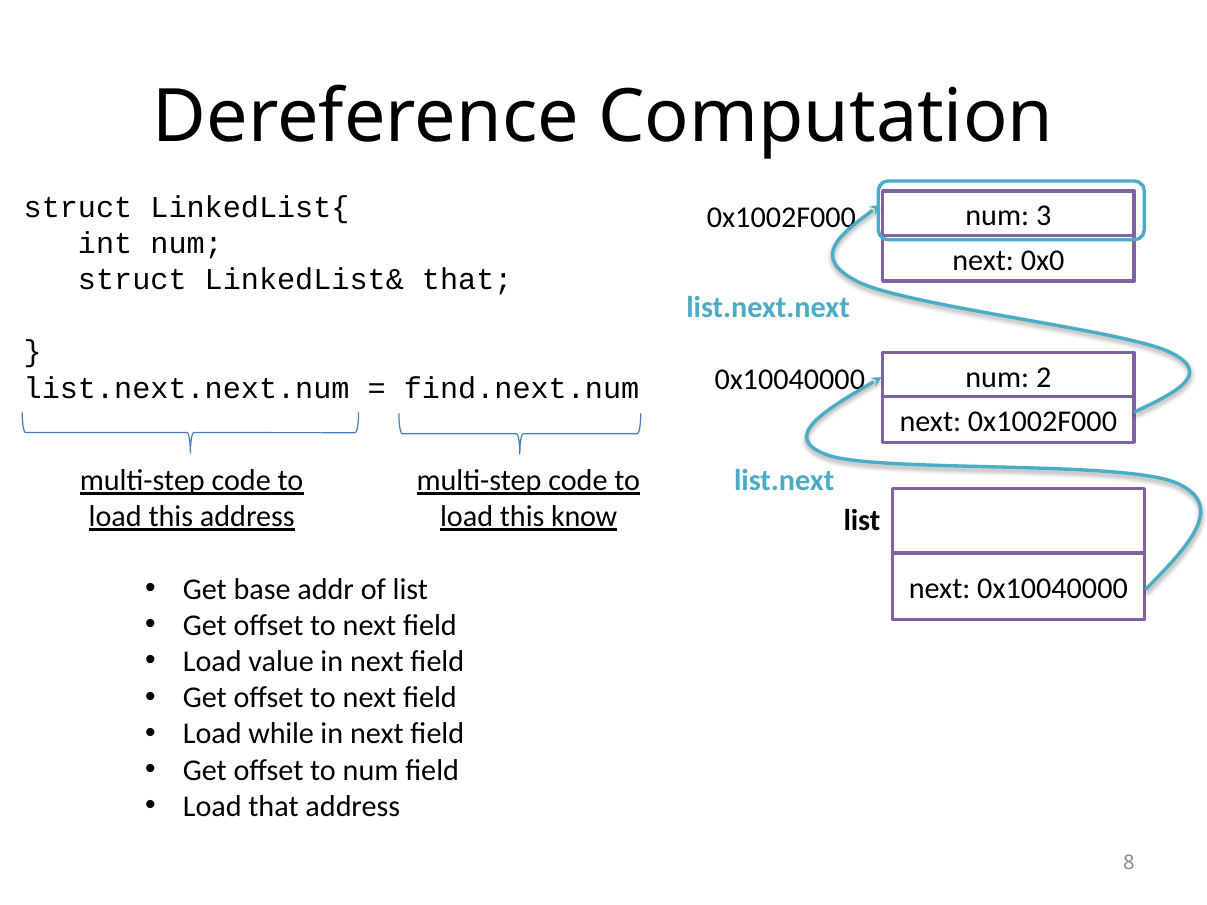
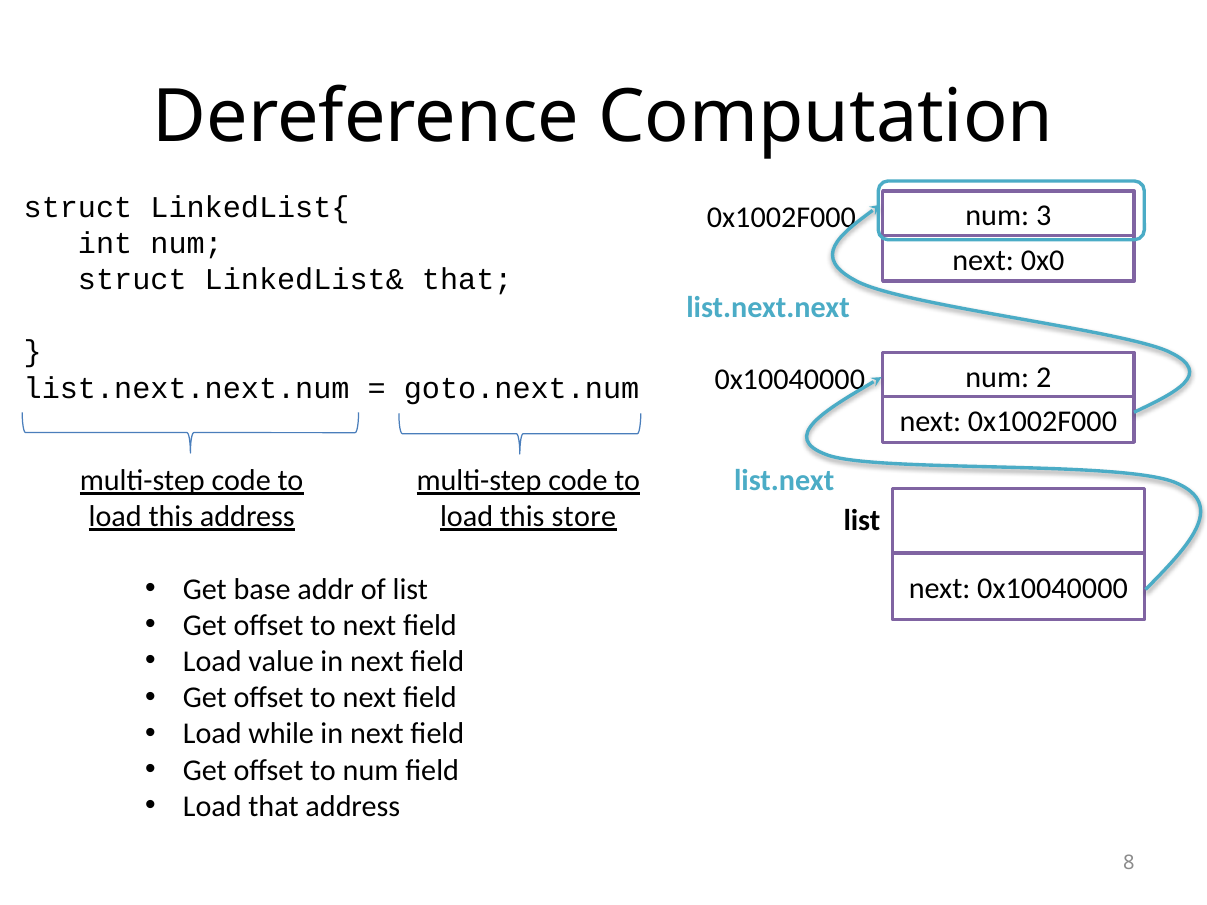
find.next.num: find.next.num -> goto.next.num
know: know -> store
